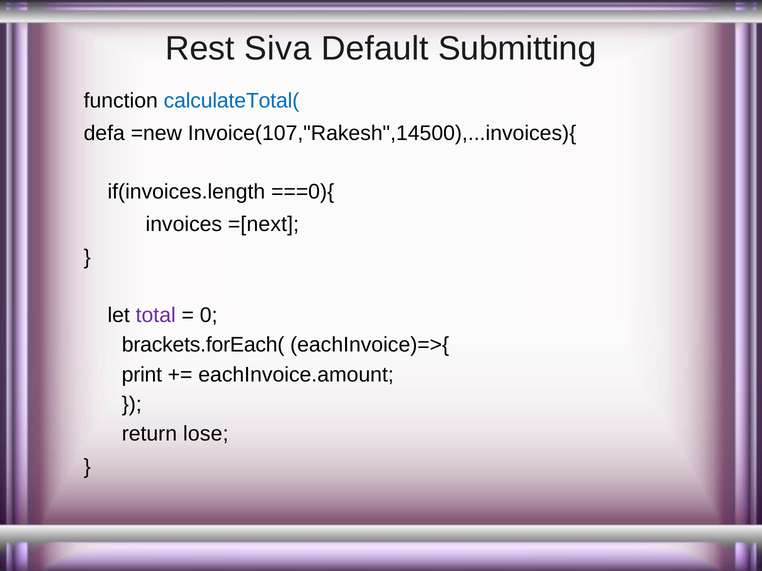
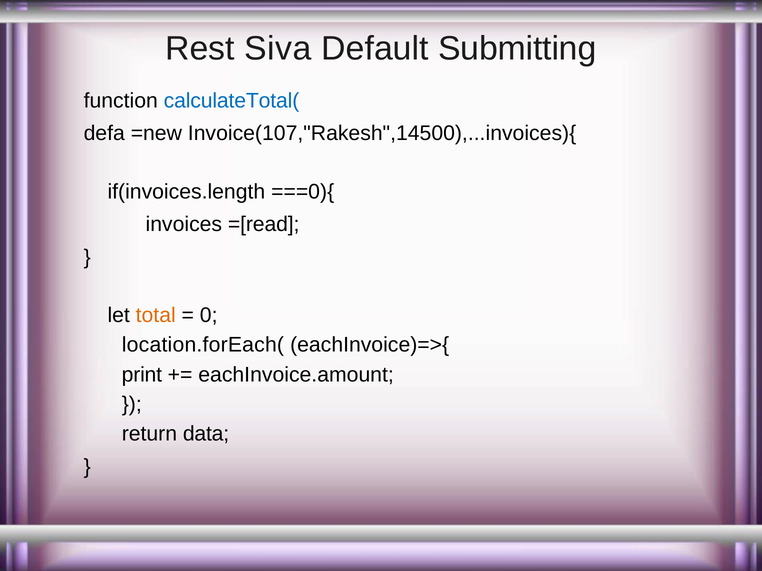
=[next: =[next -> =[read
total colour: purple -> orange
brackets.forEach(: brackets.forEach( -> location.forEach(
lose: lose -> data
